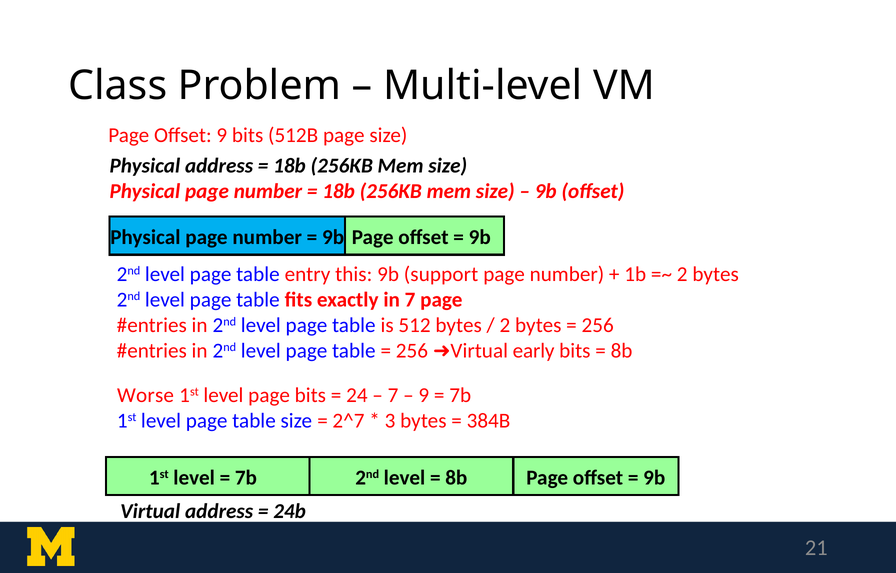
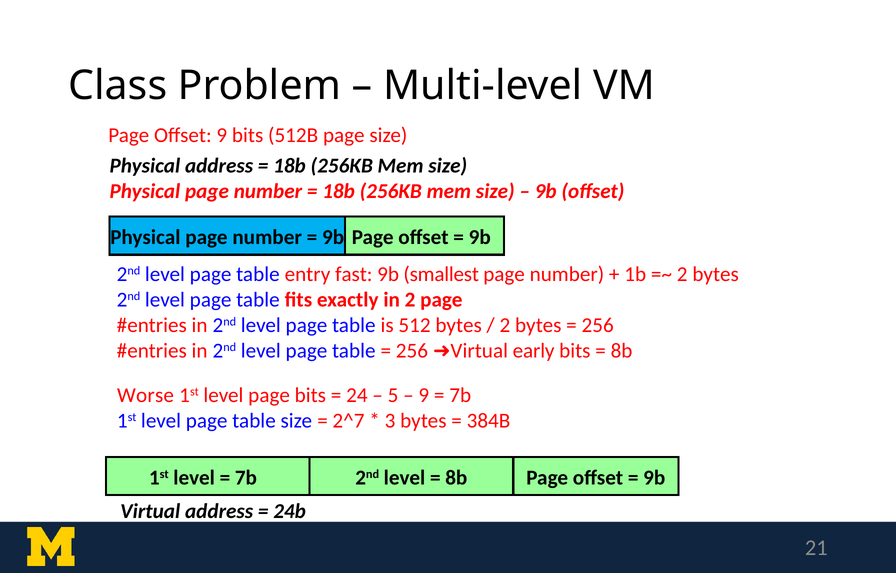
this: this -> fast
support: support -> smallest
in 7: 7 -> 2
7 at (393, 395): 7 -> 5
